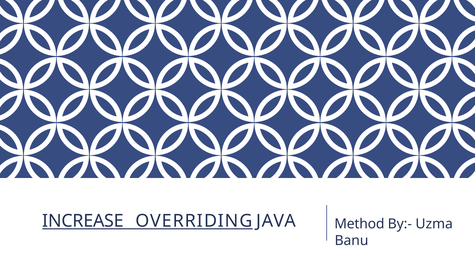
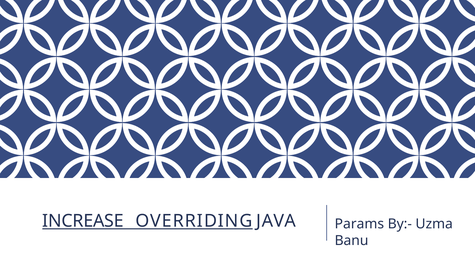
Method: Method -> Params
